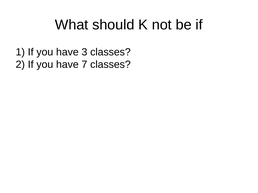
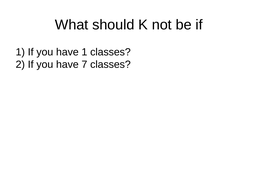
have 3: 3 -> 1
